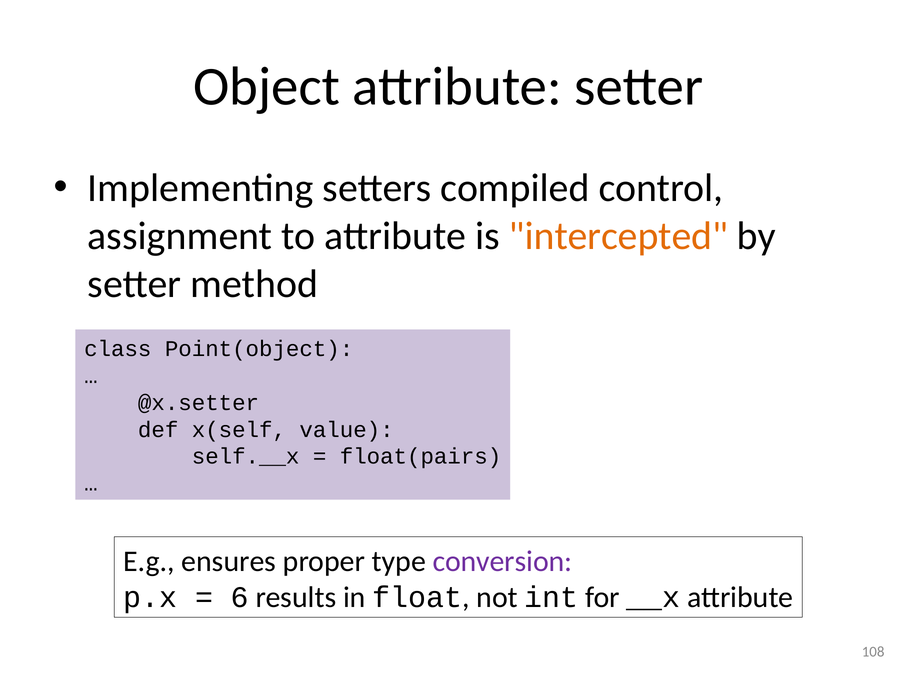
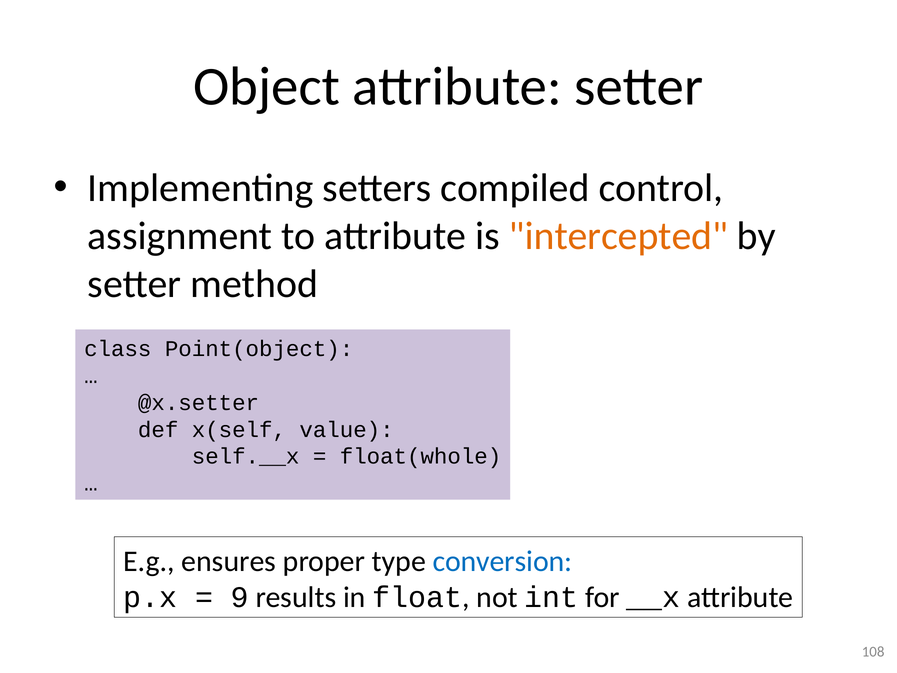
float(pairs: float(pairs -> float(whole
conversion colour: purple -> blue
6: 6 -> 9
